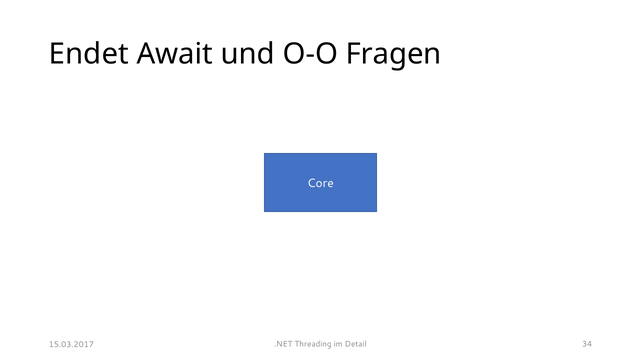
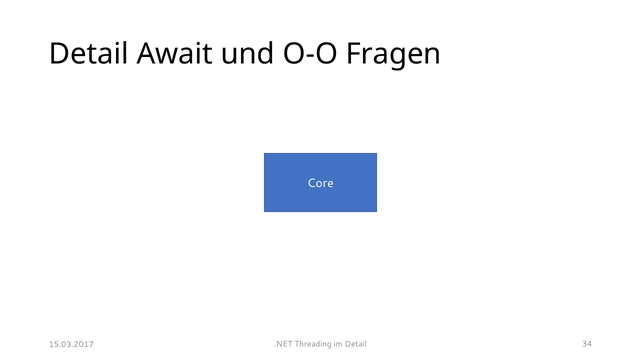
Endet at (89, 54): Endet -> Detail
